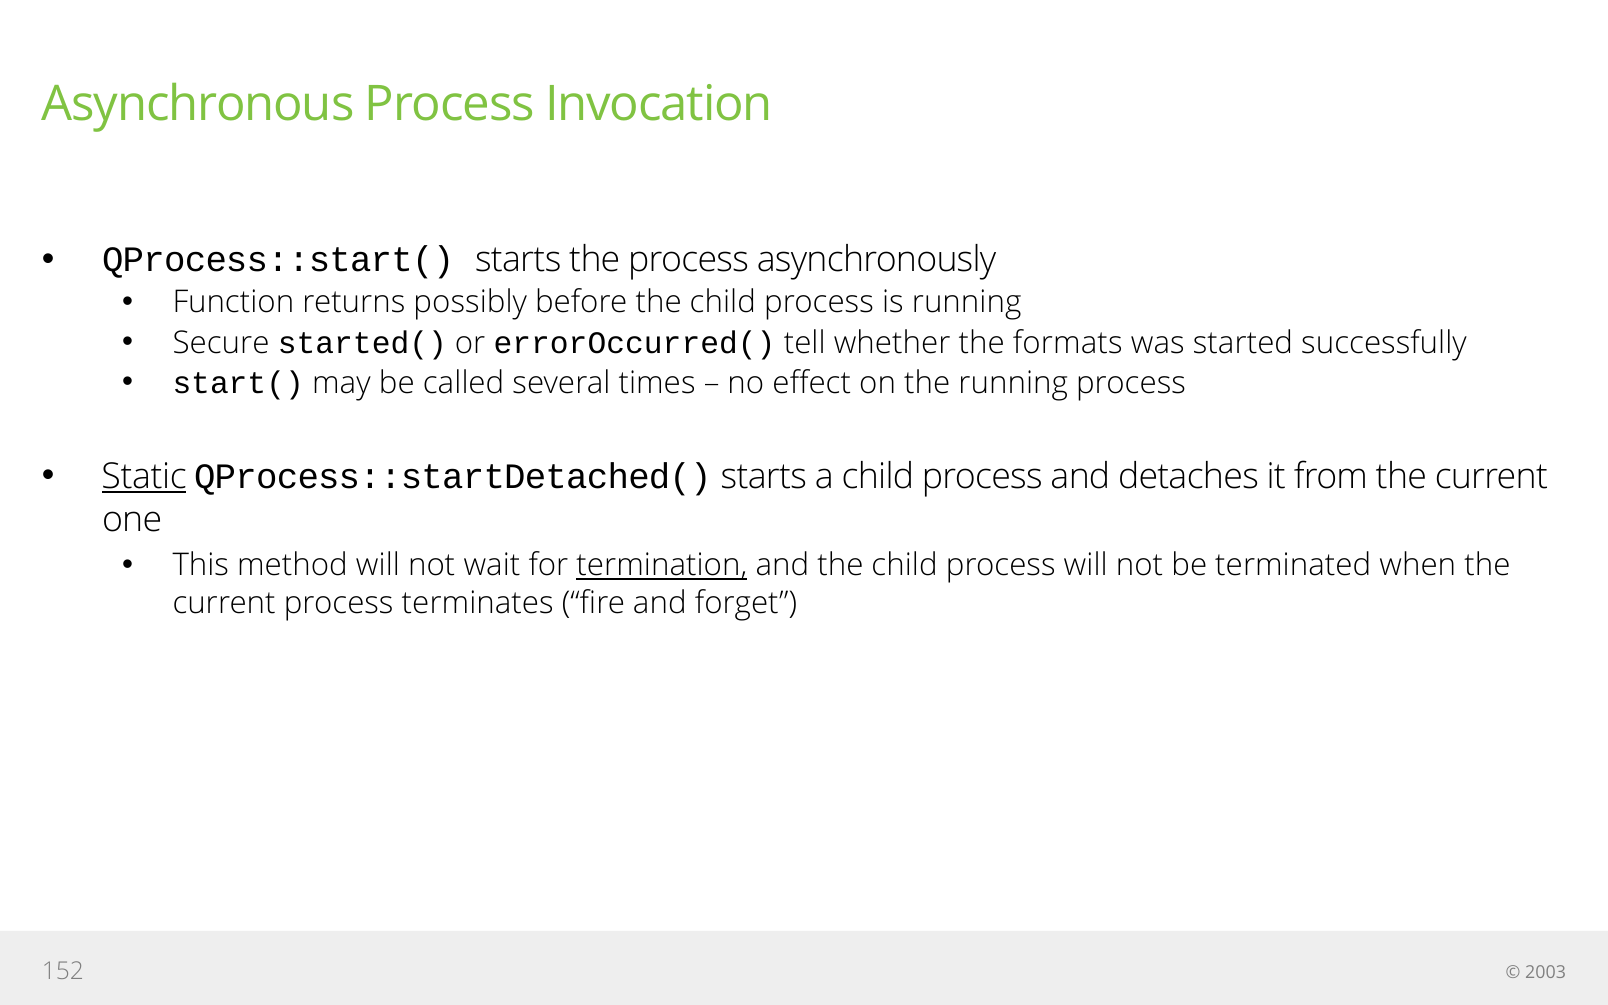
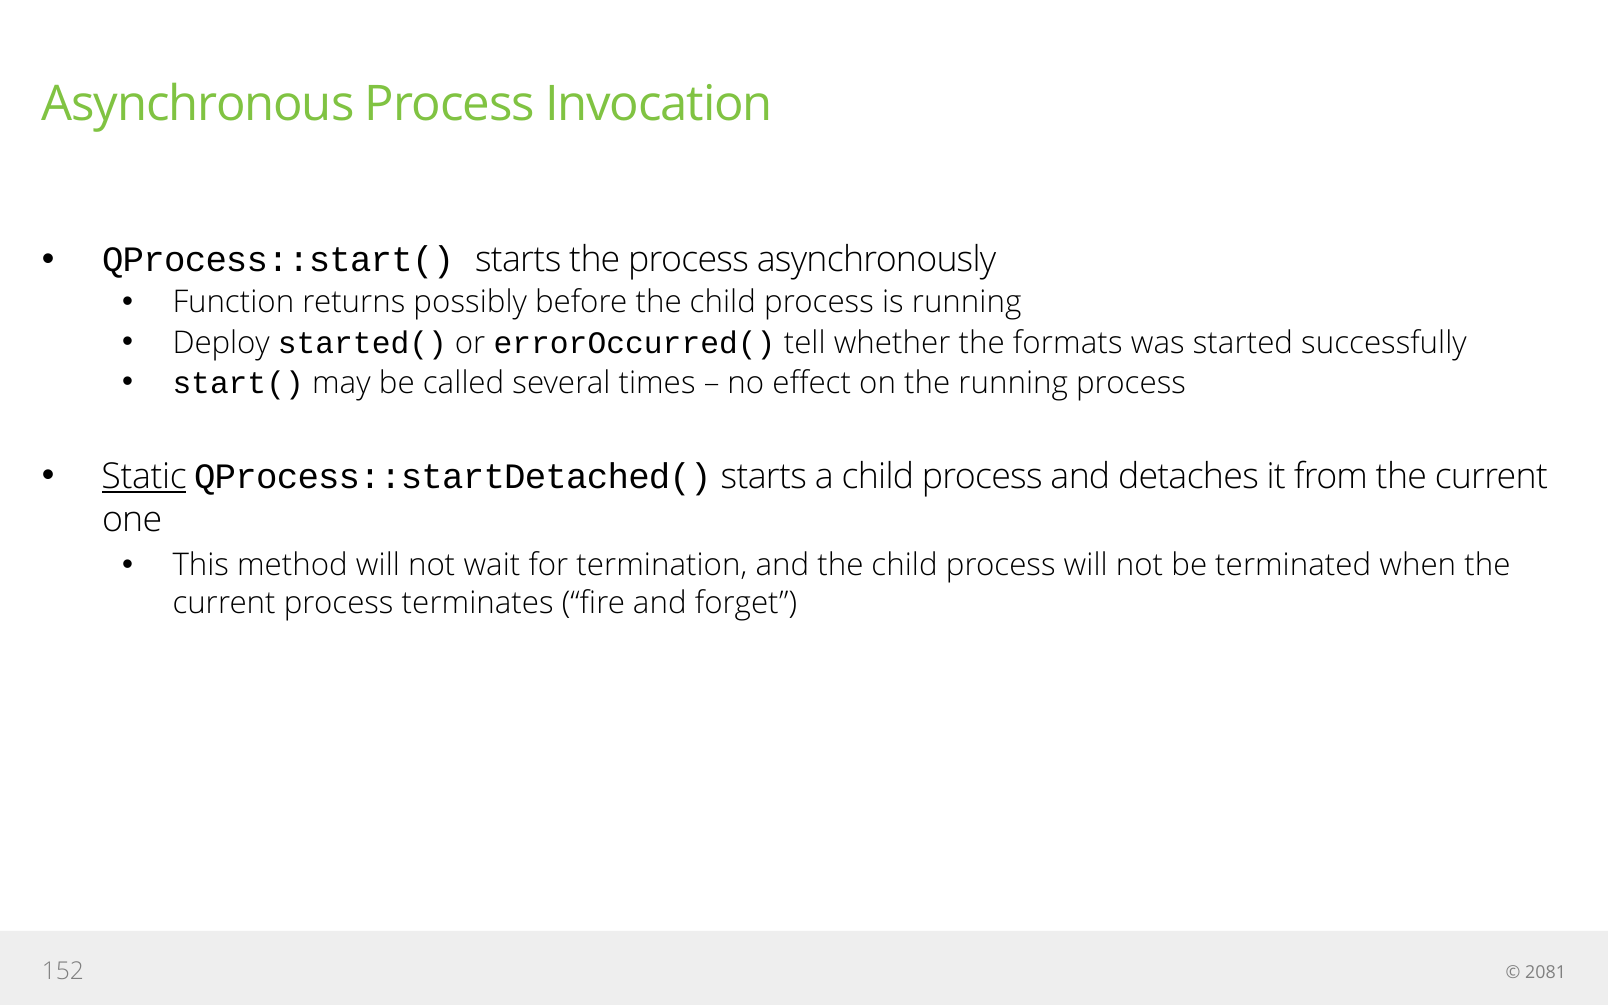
Secure: Secure -> Deploy
termination underline: present -> none
2003: 2003 -> 2081
